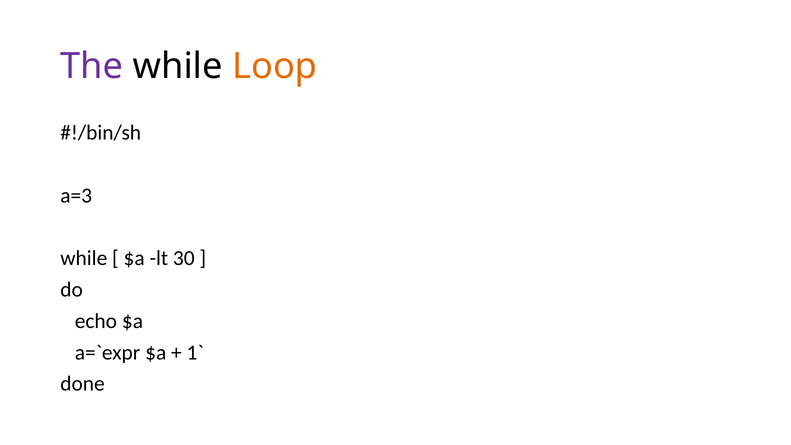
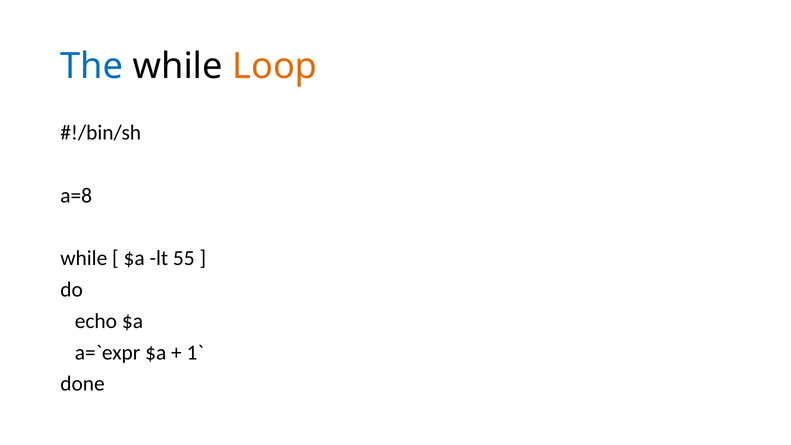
The colour: purple -> blue
a=3: a=3 -> a=8
30: 30 -> 55
